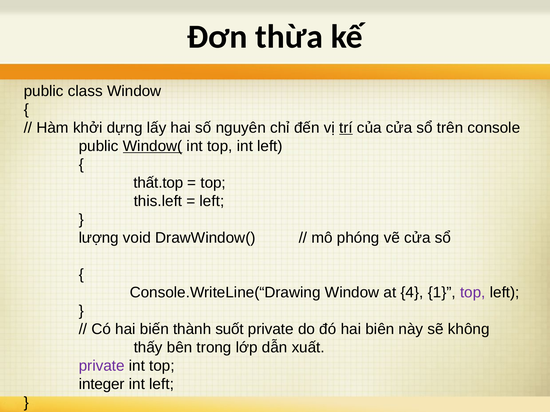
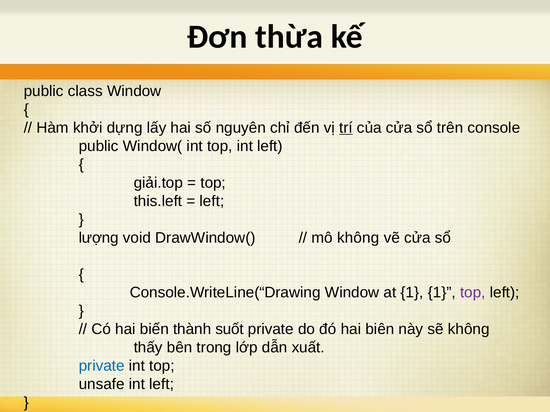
Window( underline: present -> none
thất.top: thất.top -> giải.top
mô phóng: phóng -> không
at 4: 4 -> 1
private at (102, 366) colour: purple -> blue
integer: integer -> unsafe
